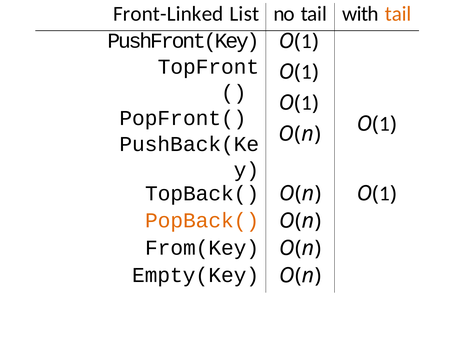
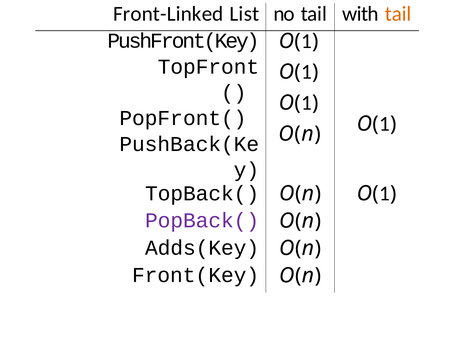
PopBack( colour: orange -> purple
From(Key: From(Key -> Adds(Key
Empty(Key: Empty(Key -> Front(Key
